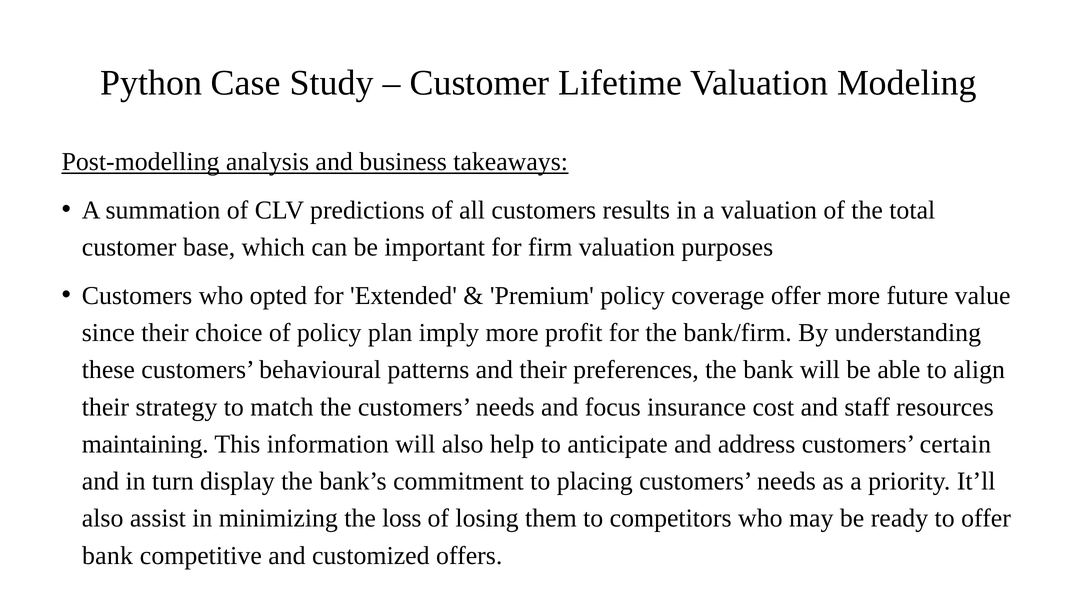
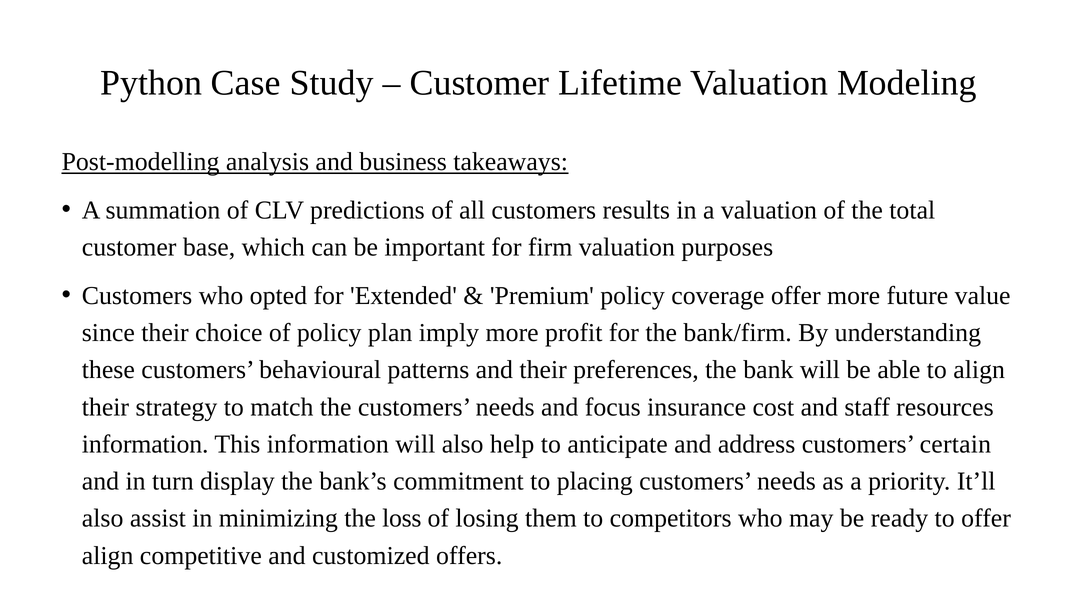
maintaining at (145, 444): maintaining -> information
bank at (108, 556): bank -> align
